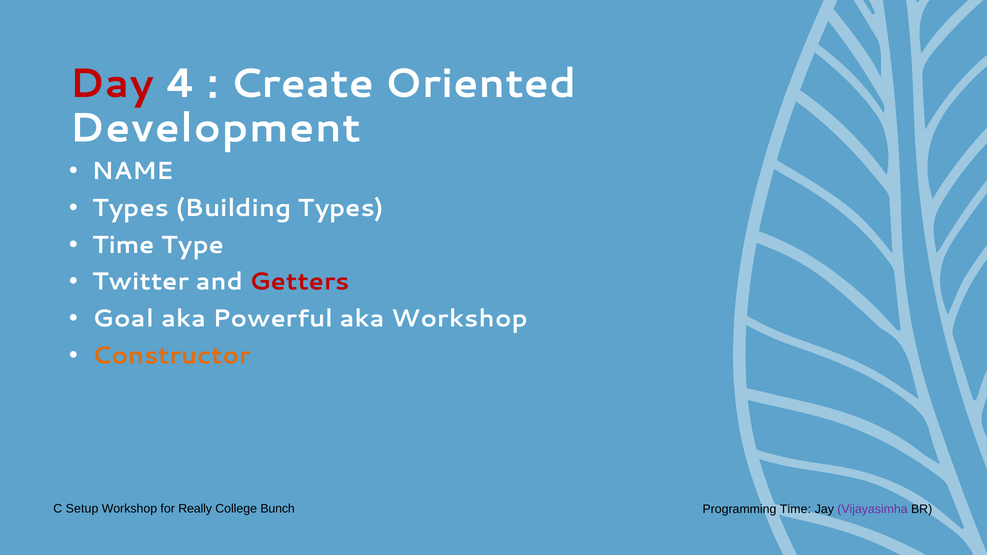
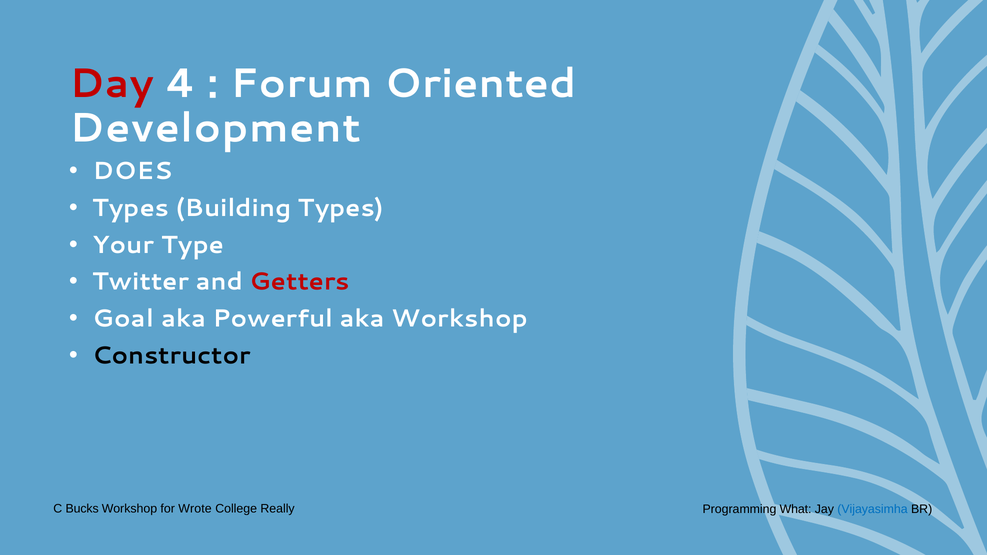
Create: Create -> Forum
NAME: NAME -> DOES
Time at (123, 245): Time -> Your
Constructor colour: orange -> black
Setup: Setup -> Bucks
Really: Really -> Wrote
Bunch: Bunch -> Really
Programming Time: Time -> What
Vijayasimha colour: purple -> blue
